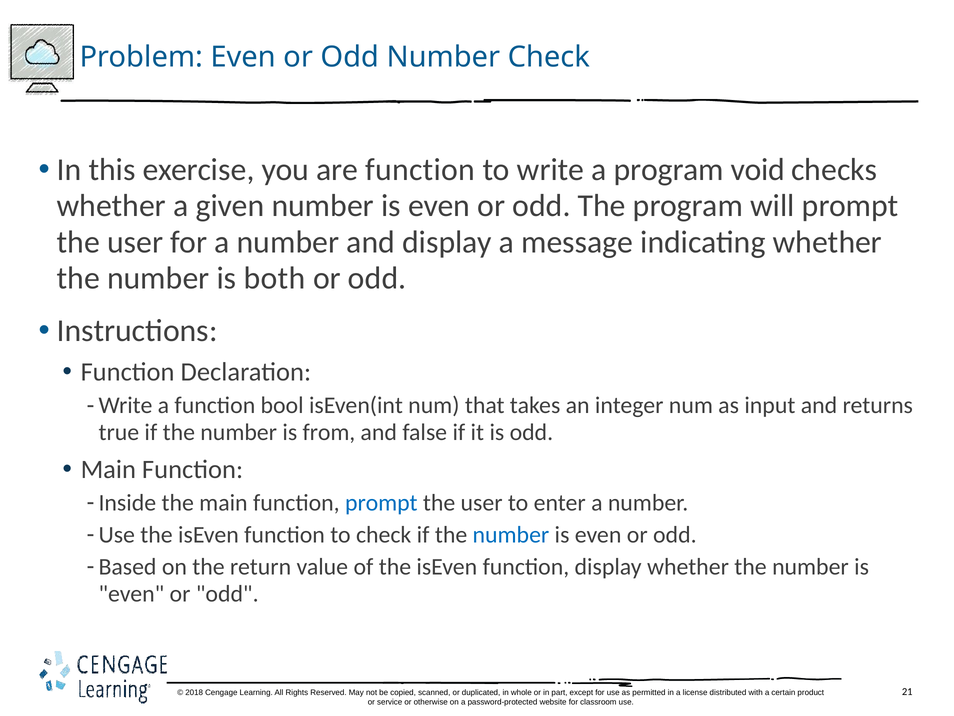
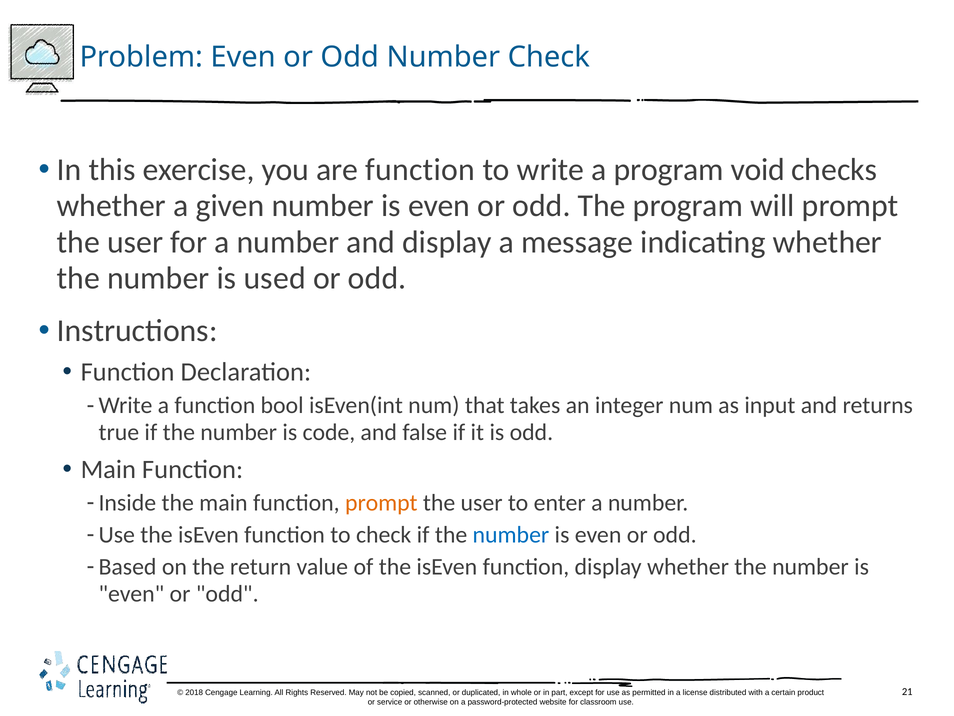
both: both -> used
from: from -> code
prompt at (381, 502) colour: blue -> orange
